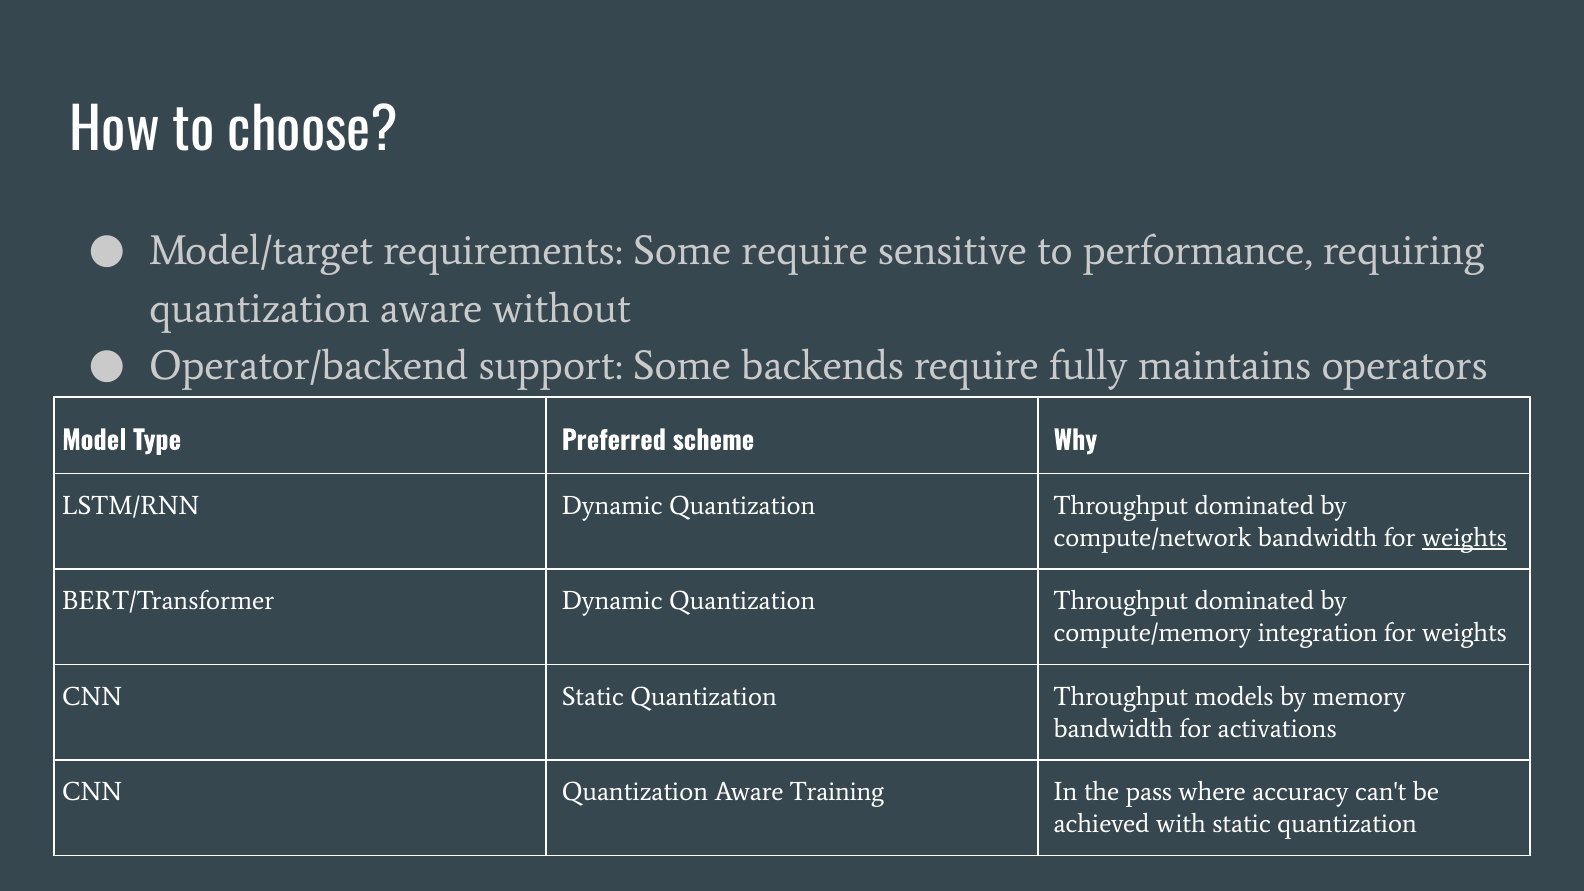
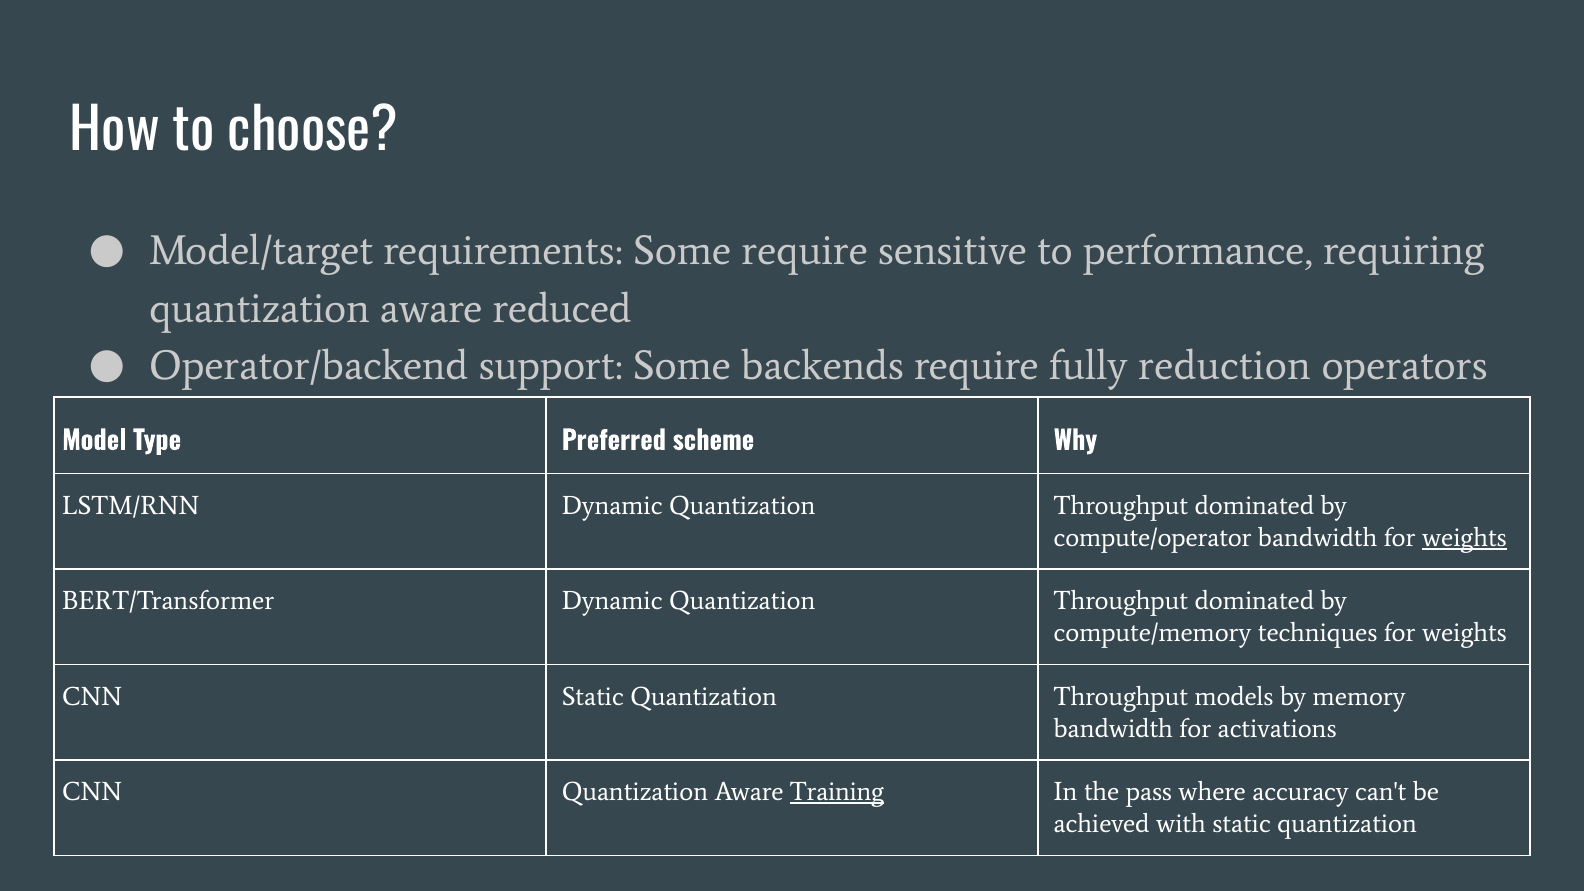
without: without -> reduced
maintains: maintains -> reduction
compute/network: compute/network -> compute/operator
integration: integration -> techniques
Training underline: none -> present
